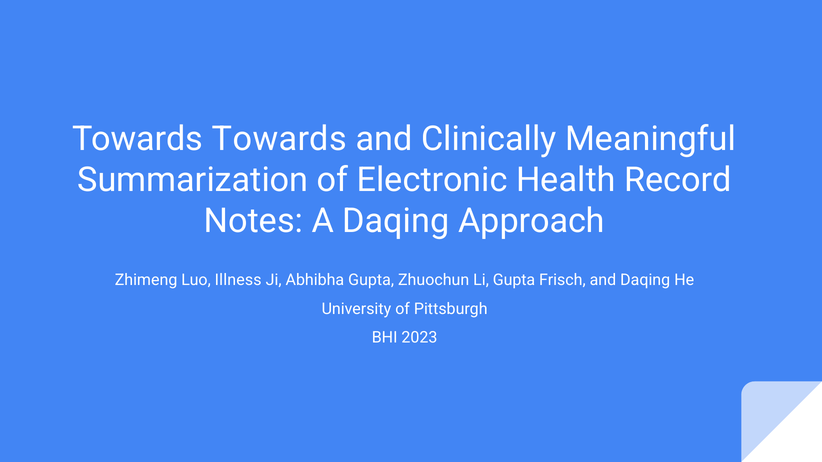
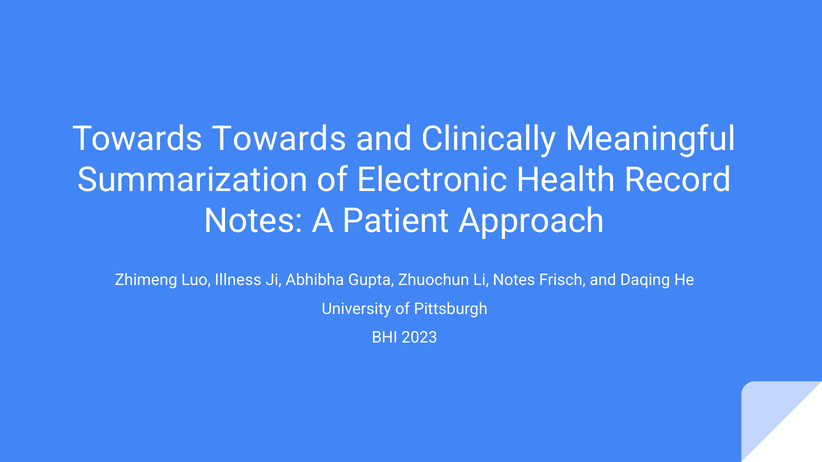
A Daqing: Daqing -> Patient
Li Gupta: Gupta -> Notes
